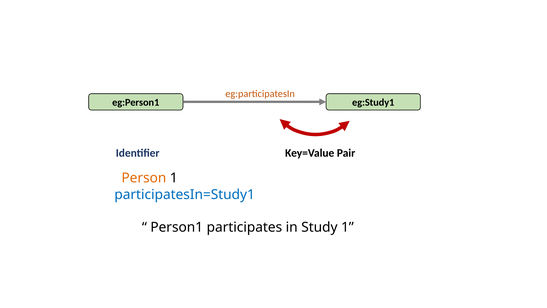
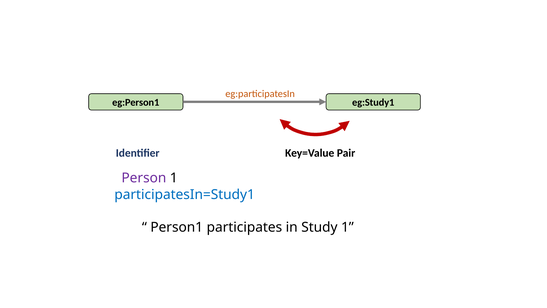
Person colour: orange -> purple
